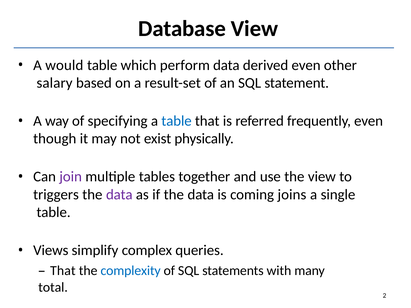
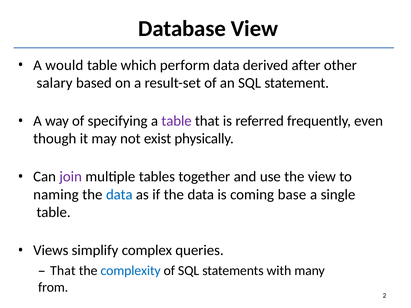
derived even: even -> after
table at (177, 121) colour: blue -> purple
triggers: triggers -> naming
data at (119, 195) colour: purple -> blue
joins: joins -> base
total: total -> from
